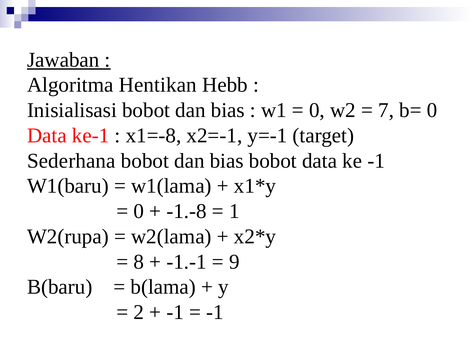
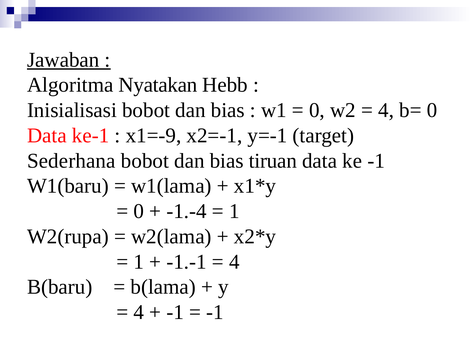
Hentikan: Hentikan -> Nyatakan
7 at (386, 110): 7 -> 4
x1=-8: x1=-8 -> x1=-9
bias bobot: bobot -> tiruan
-1.-8: -1.-8 -> -1.-4
8 at (139, 262): 8 -> 1
9 at (234, 262): 9 -> 4
2 at (139, 312): 2 -> 4
